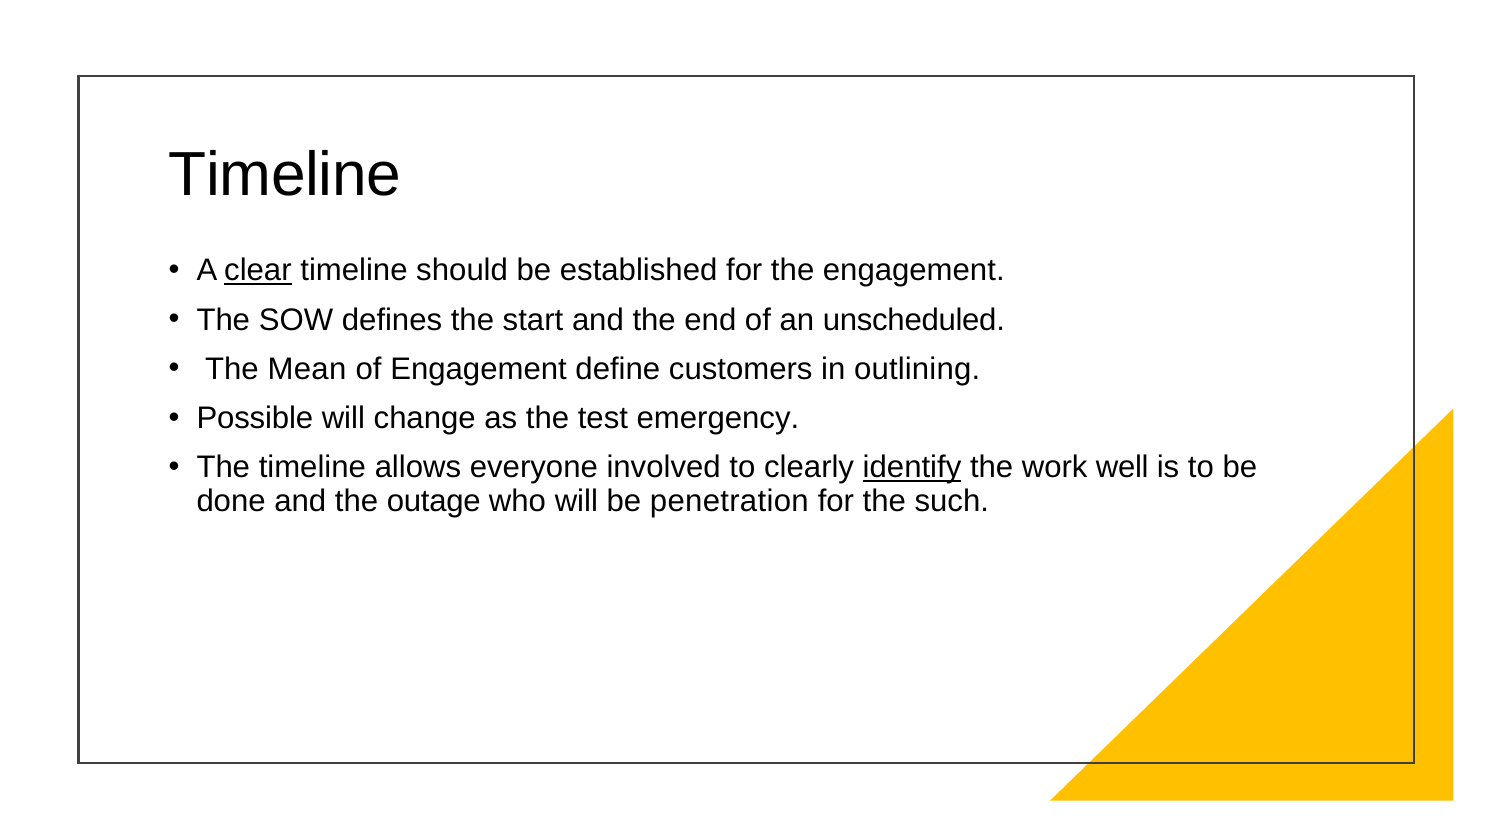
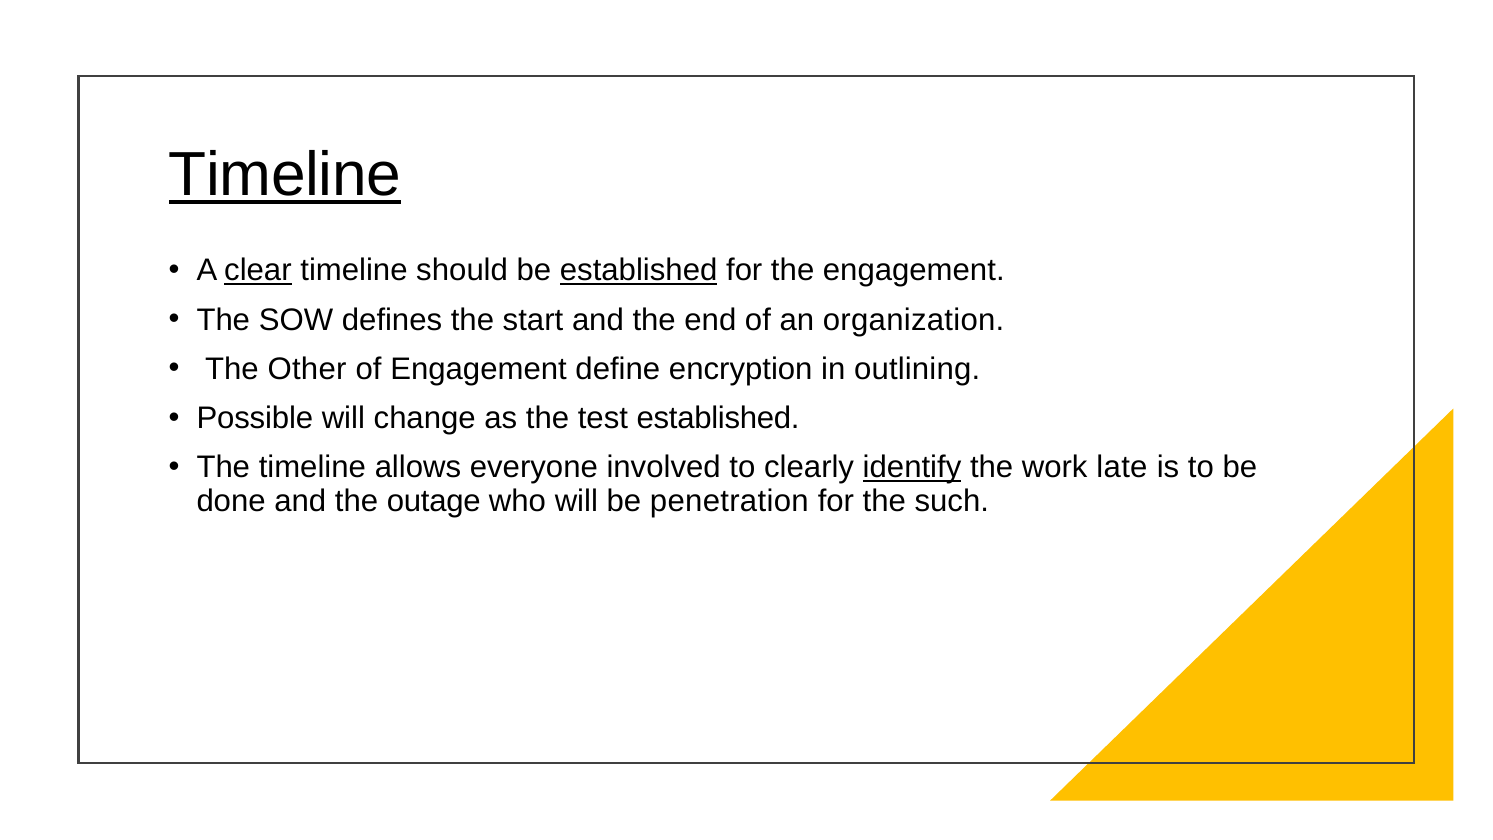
Timeline at (285, 175) underline: none -> present
established at (639, 271) underline: none -> present
unscheduled: unscheduled -> organization
Mean: Mean -> Other
customers: customers -> encryption
test emergency: emergency -> established
well: well -> late
